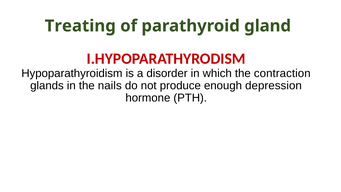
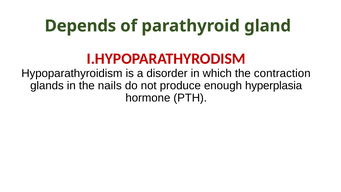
Treating: Treating -> Depends
depression: depression -> hyperplasia
